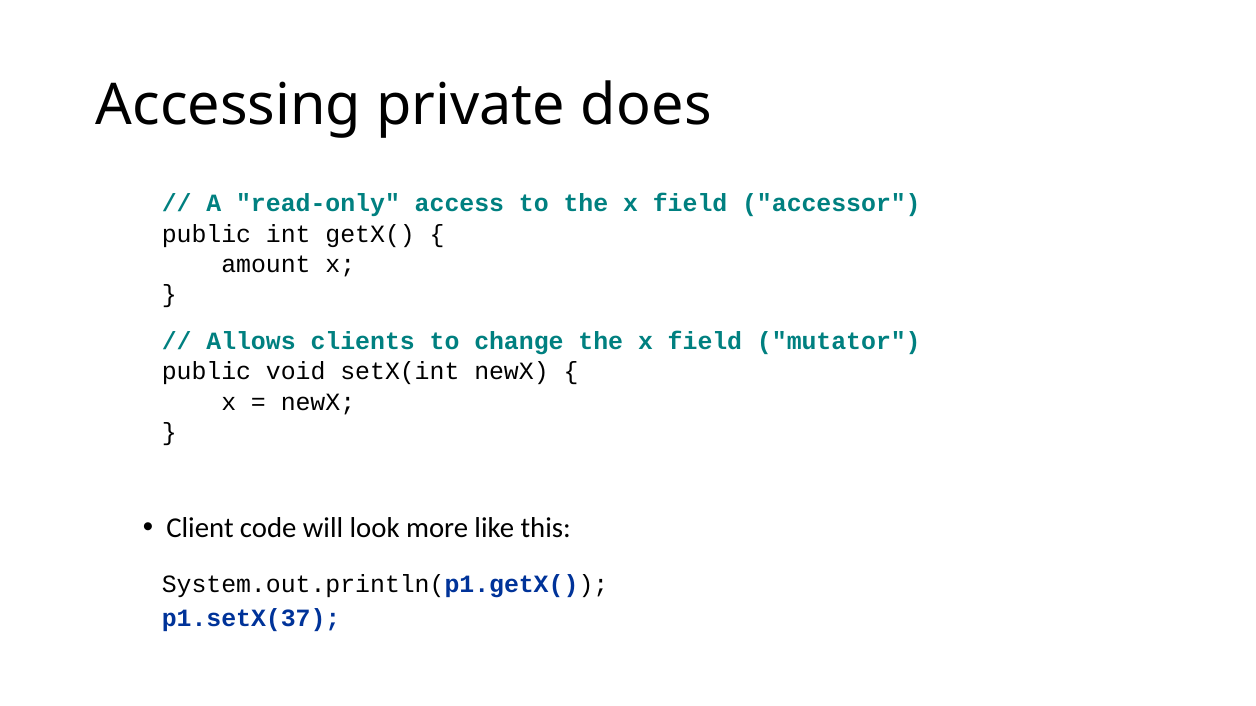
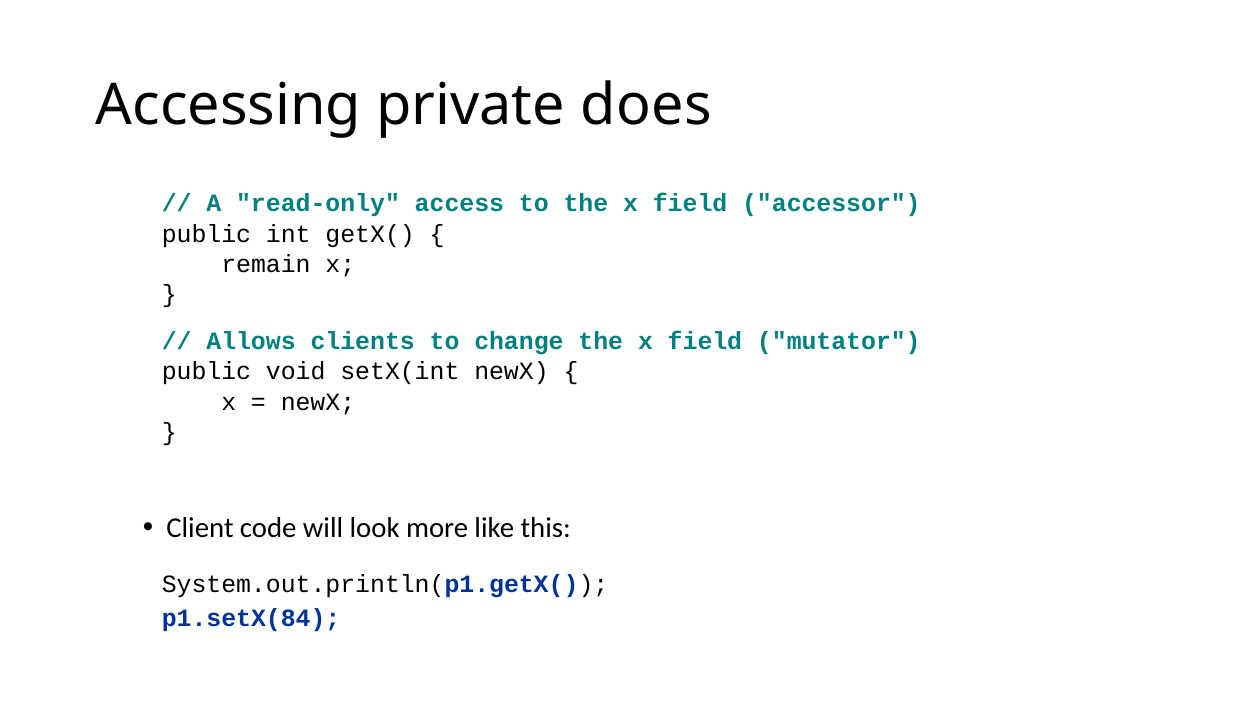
amount: amount -> remain
p1.setX(37: p1.setX(37 -> p1.setX(84
